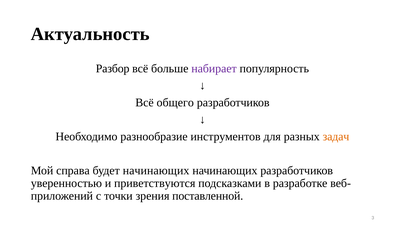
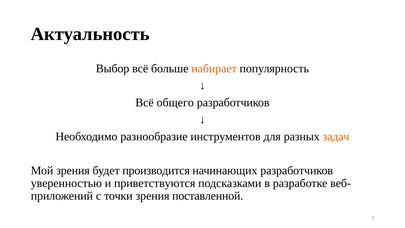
Разбор: Разбор -> Выбор
набирает colour: purple -> orange
Мой справа: справа -> зрения
будет начинающих: начинающих -> производится
